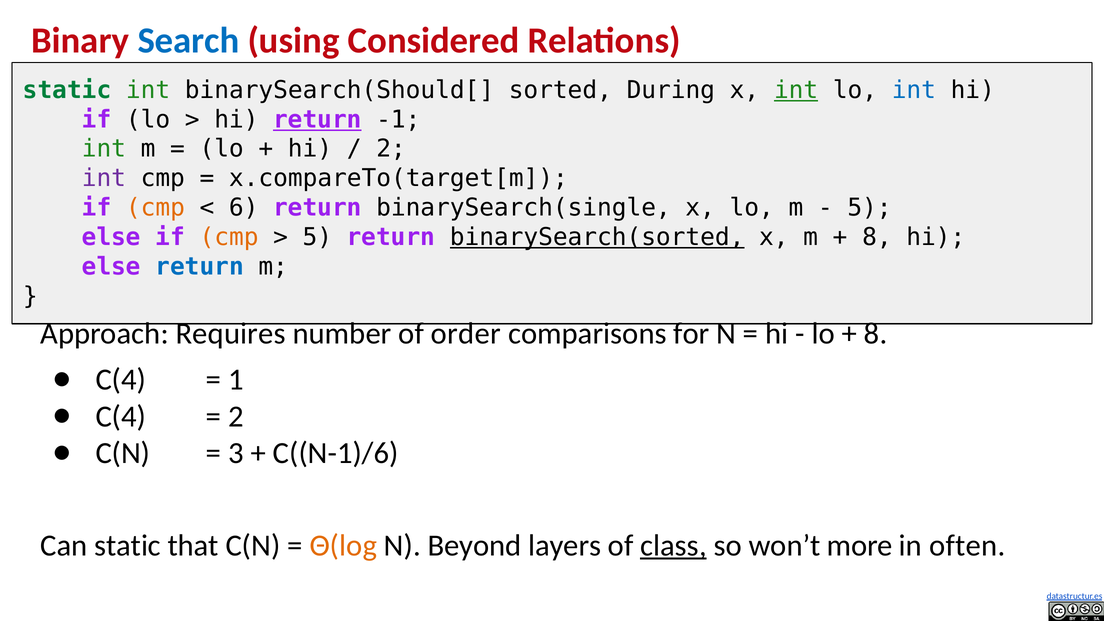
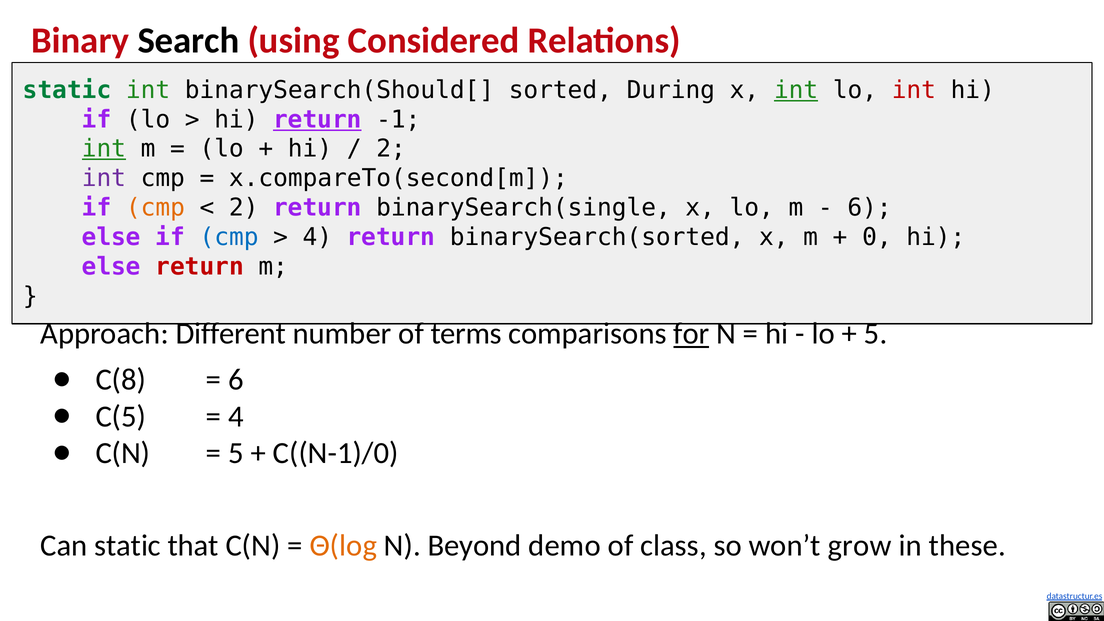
Search colour: blue -> black
int at (914, 90) colour: blue -> red
int at (104, 149) underline: none -> present
x.compareTo(target[m: x.compareTo(target[m -> x.compareTo(second[m
6 at (244, 208): 6 -> 2
5 at (869, 208): 5 -> 6
cmp at (229, 237) colour: orange -> blue
5 at (317, 237): 5 -> 4
binarySearch(sorted underline: present -> none
8 at (877, 237): 8 -> 0
return at (200, 267) colour: blue -> red
Requires: Requires -> Different
order: order -> terms
for underline: none -> present
8 at (876, 334): 8 -> 5
C(4 at (121, 380): C(4 -> C(8
1 at (236, 380): 1 -> 6
C(4 at (121, 417): C(4 -> C(5
2 at (236, 417): 2 -> 4
3 at (236, 453): 3 -> 5
C((N-1)/6: C((N-1)/6 -> C((N-1)/0
layers: layers -> demo
class underline: present -> none
more: more -> grow
often: often -> these
